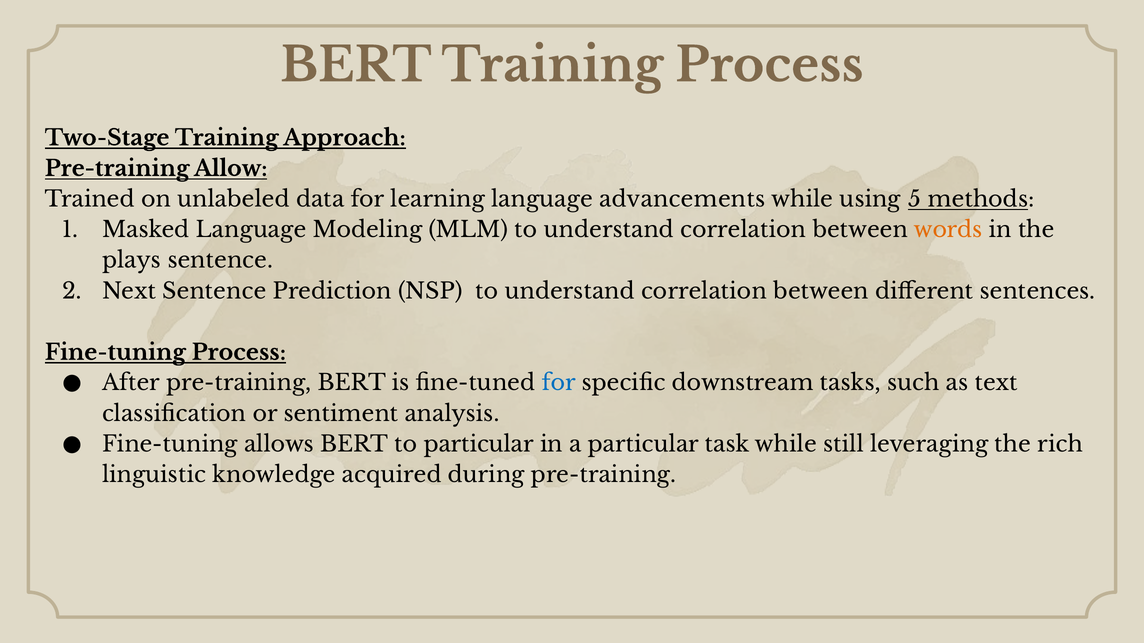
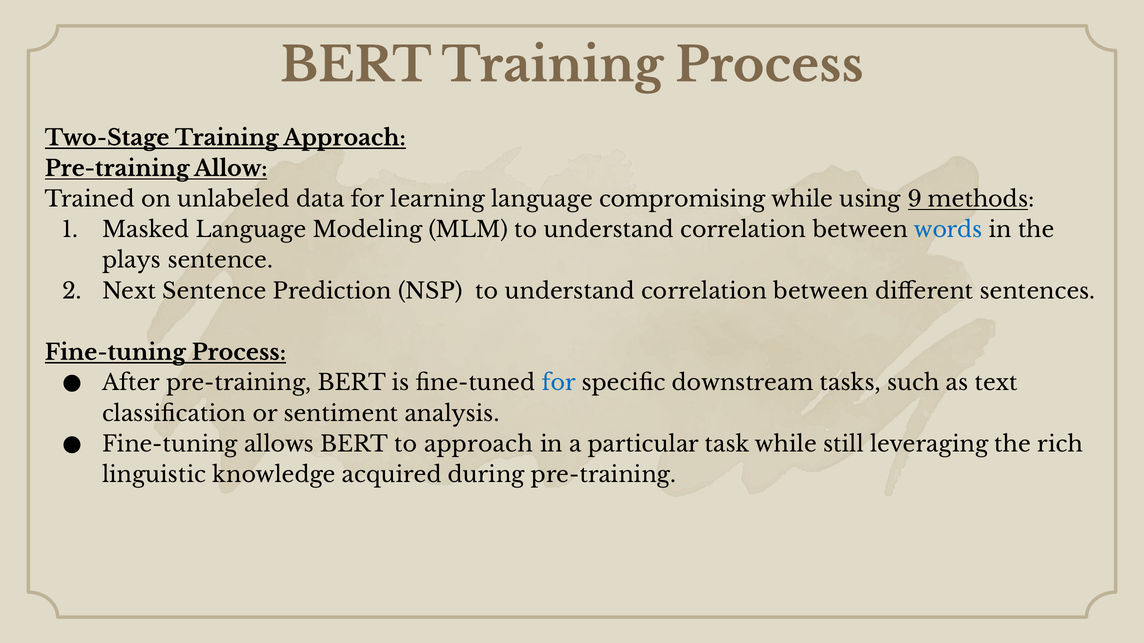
advancements: advancements -> compromising
5: 5 -> 9
words colour: orange -> blue
to particular: particular -> approach
